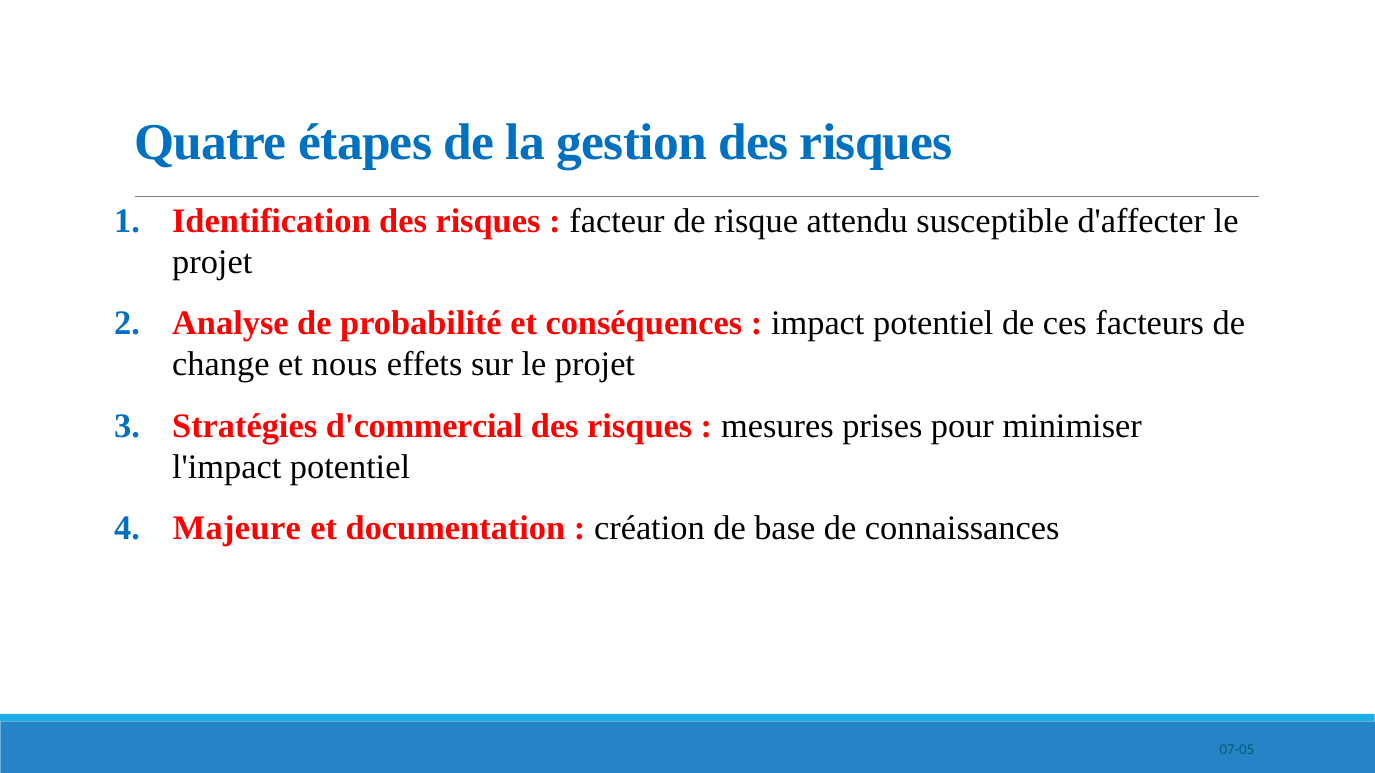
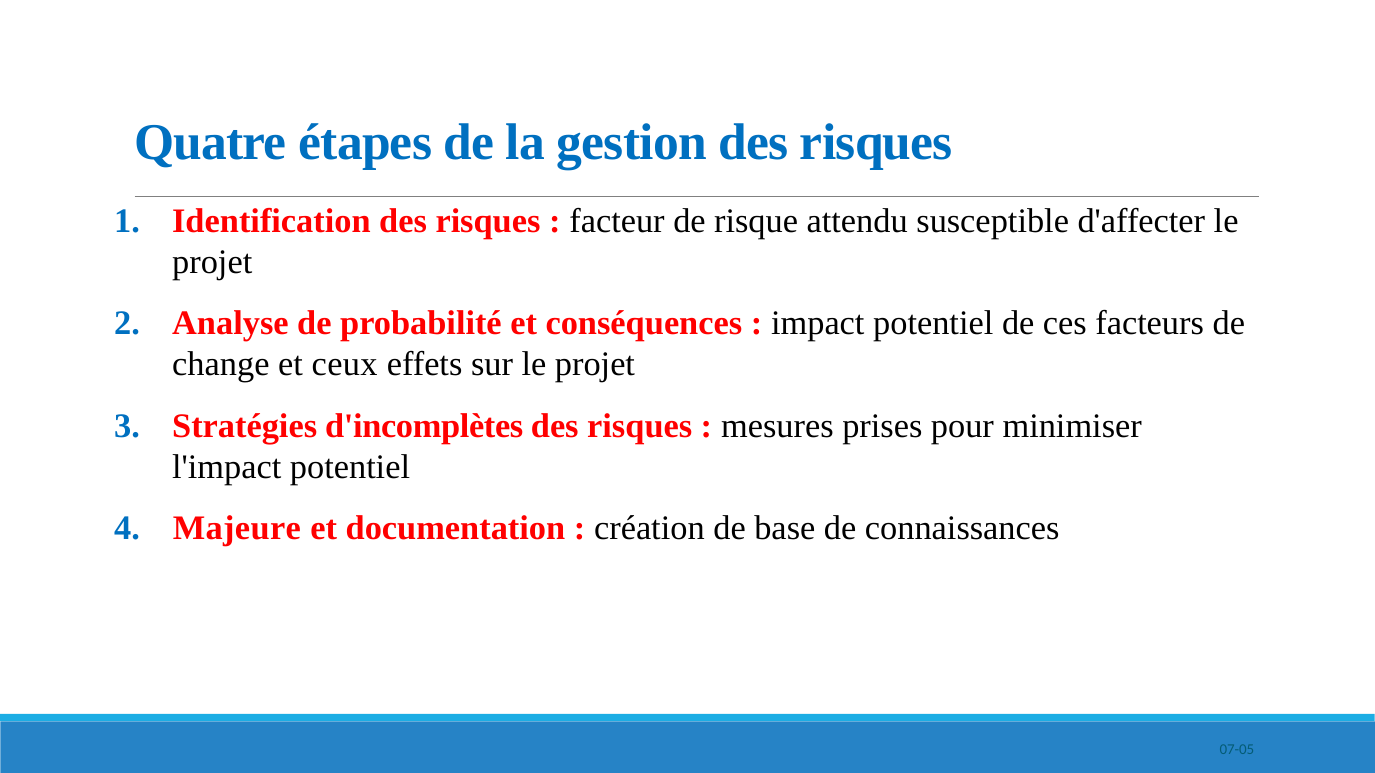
nous: nous -> ceux
d'commercial: d'commercial -> d'incomplètes
